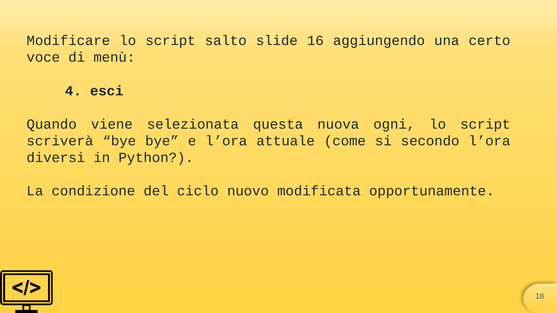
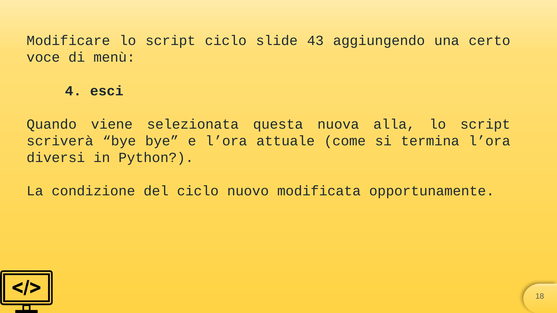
script salto: salto -> ciclo
16: 16 -> 43
ogni: ogni -> alla
secondo: secondo -> termina
